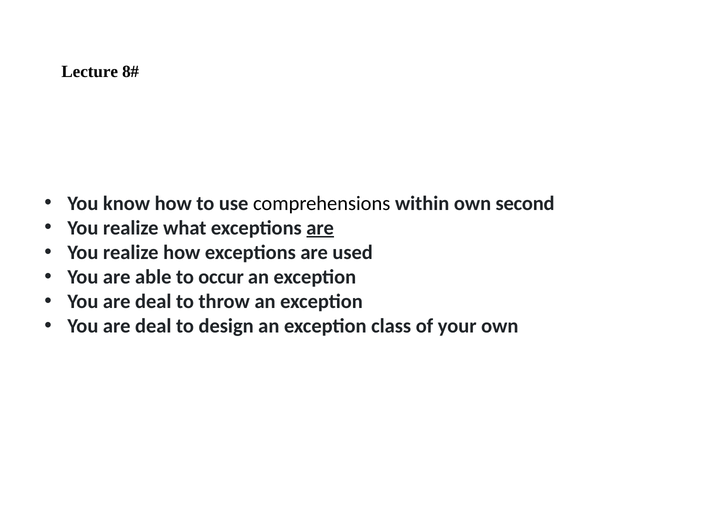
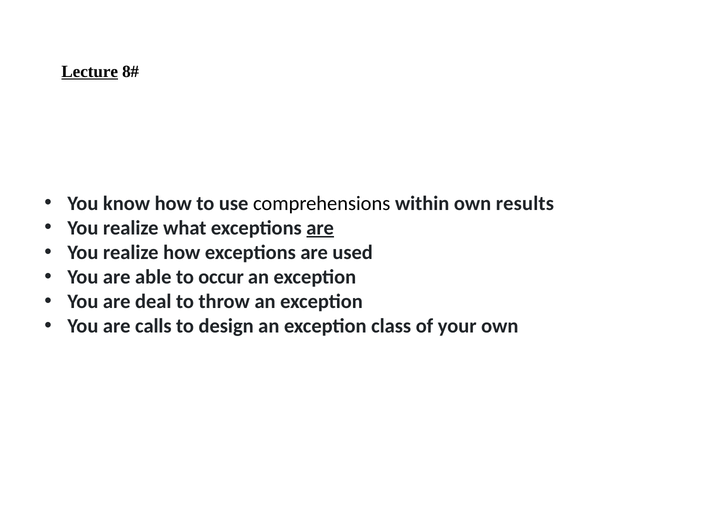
Lecture underline: none -> present
second: second -> results
deal at (153, 326): deal -> calls
